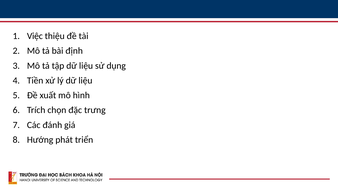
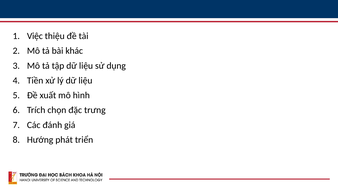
định: định -> khác
